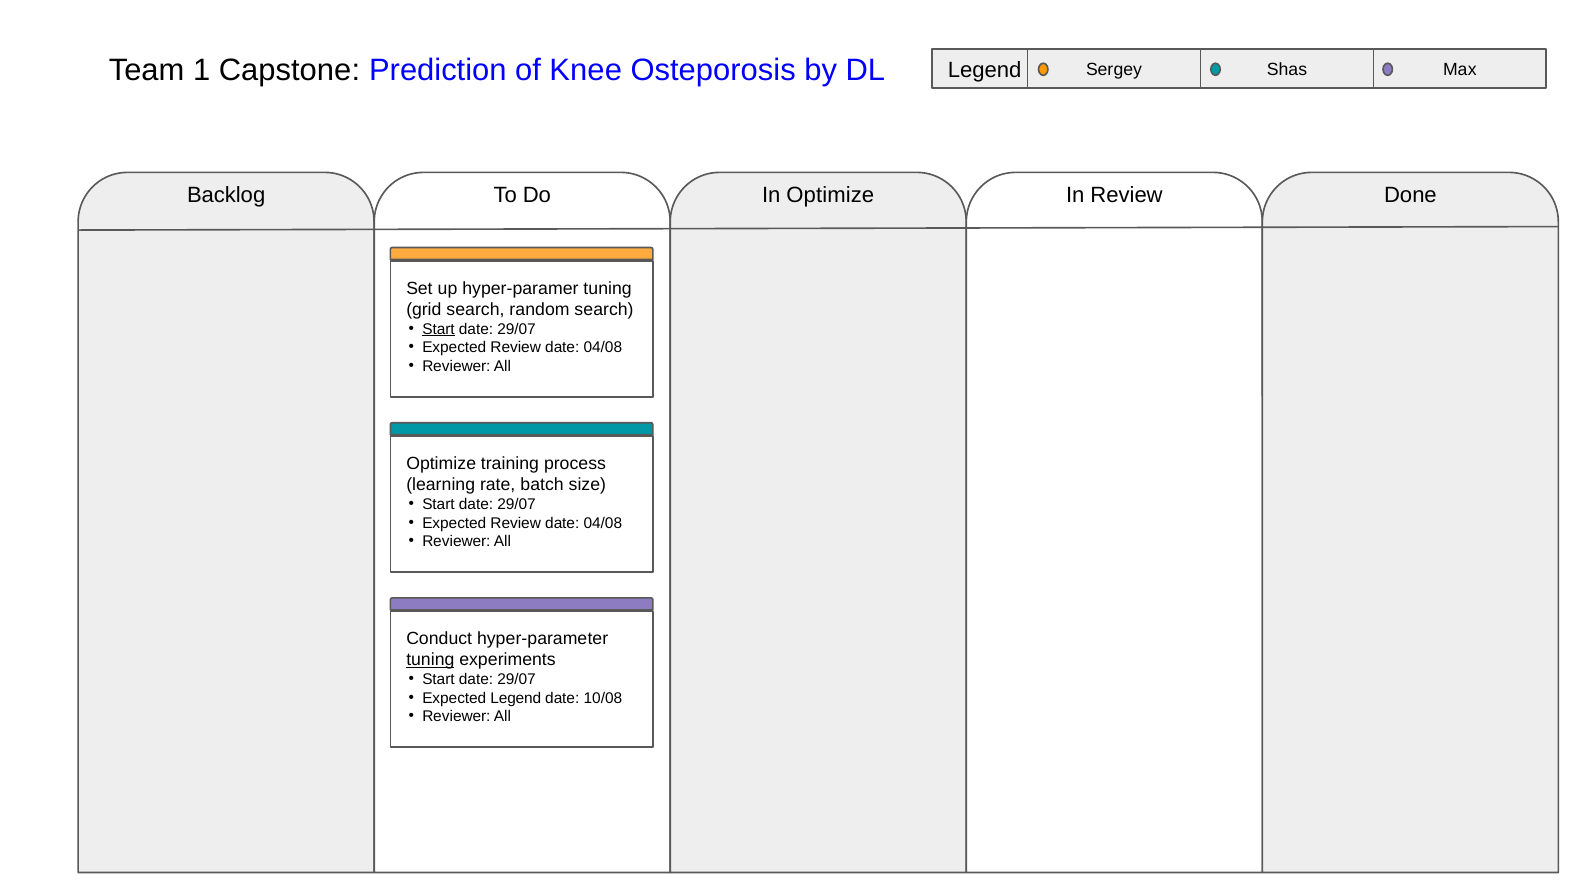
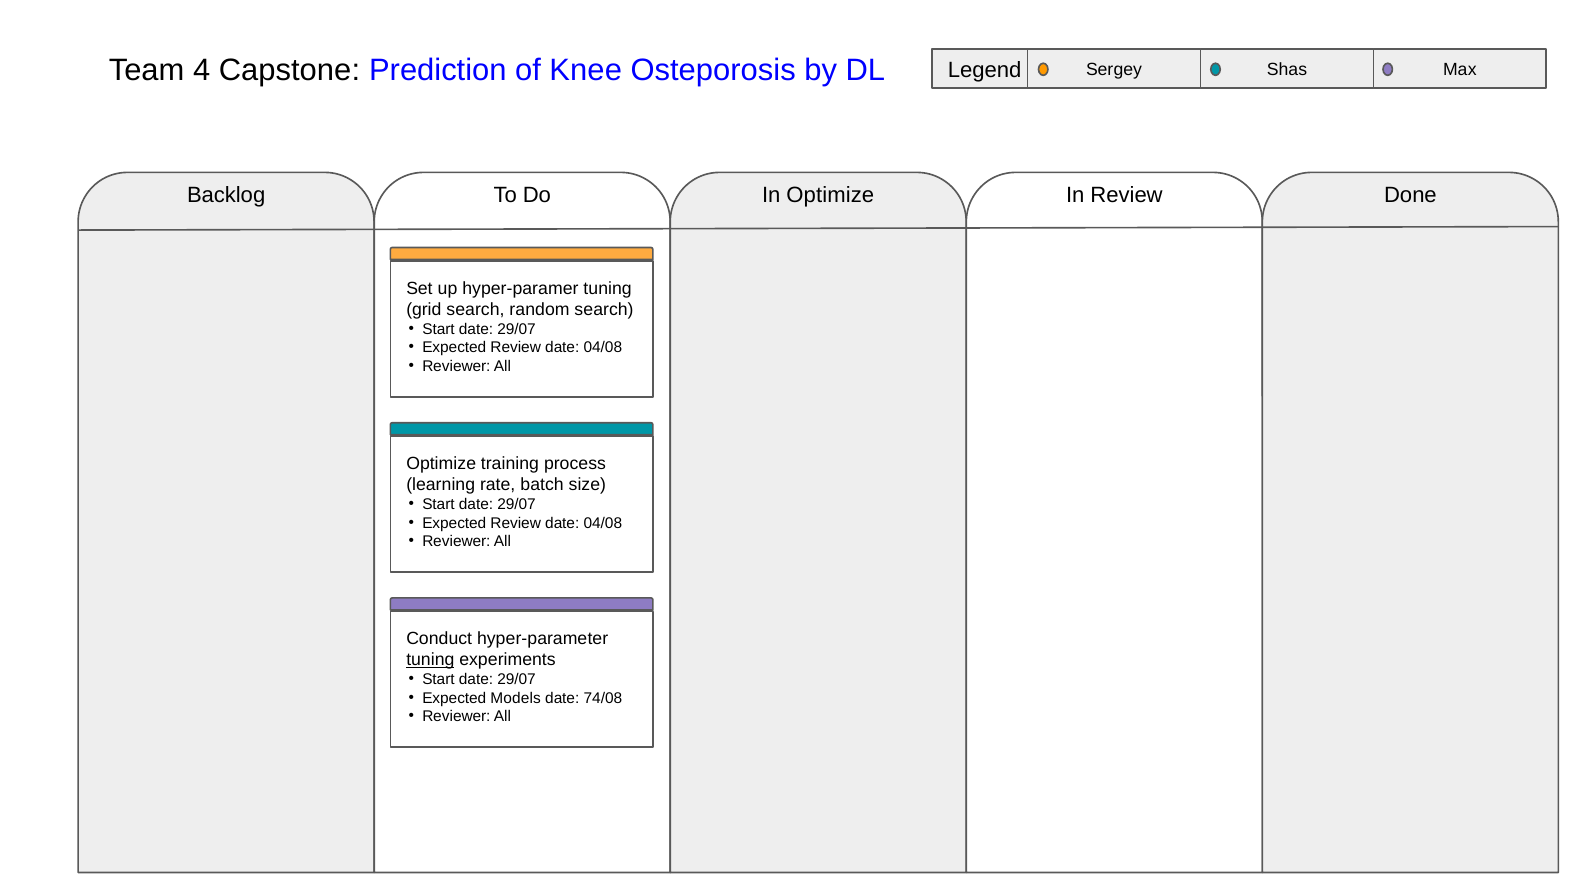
1: 1 -> 4
Start at (439, 329) underline: present -> none
Expected Legend: Legend -> Models
10/08: 10/08 -> 74/08
